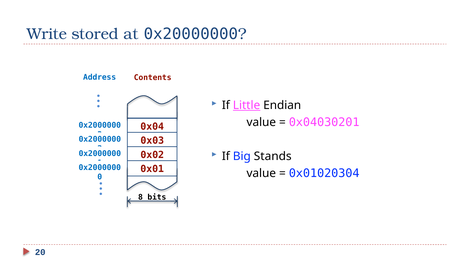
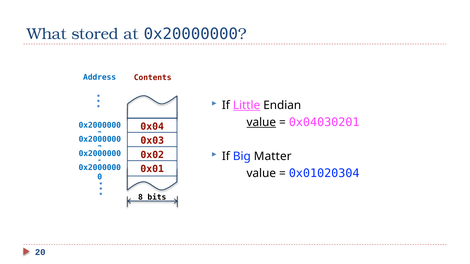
Write: Write -> What
value at (261, 123) underline: none -> present
Stands: Stands -> Matter
